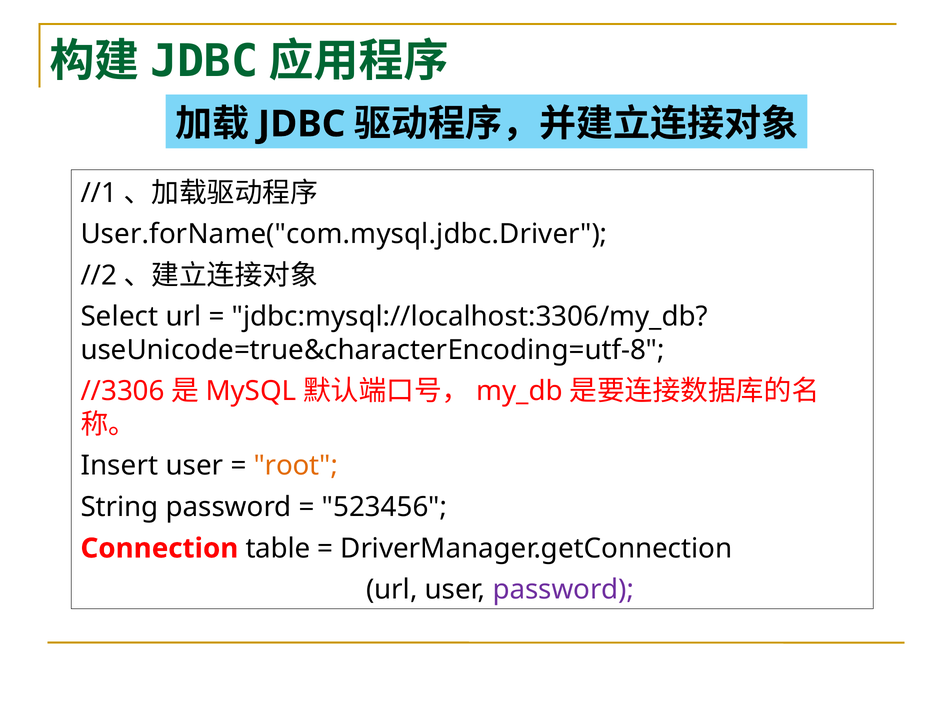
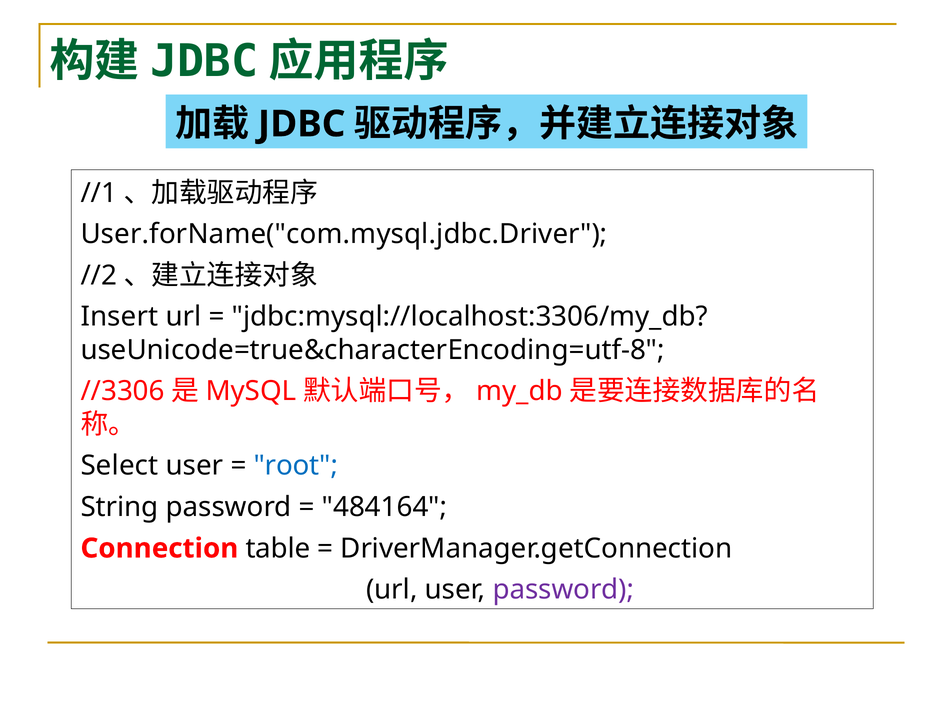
Select: Select -> Insert
Insert: Insert -> Select
root colour: orange -> blue
523456: 523456 -> 484164
